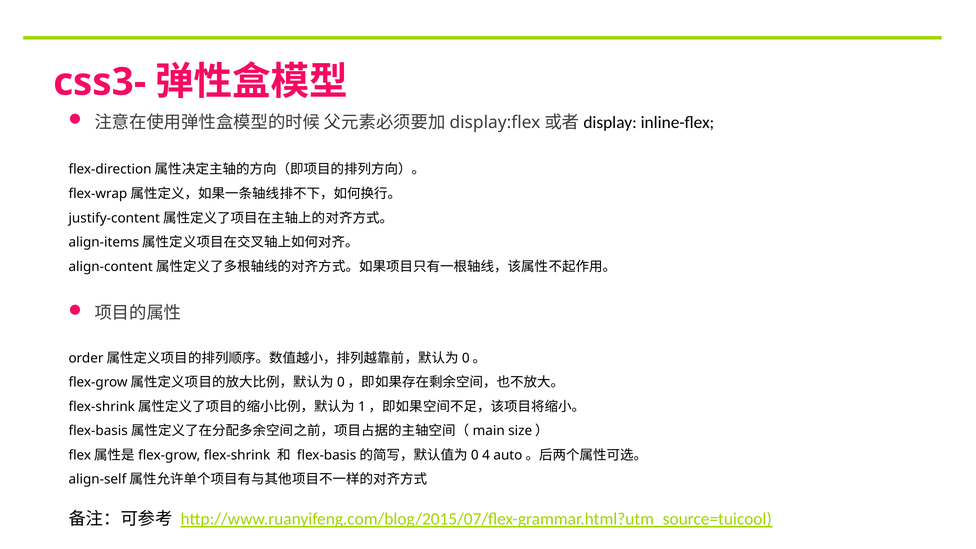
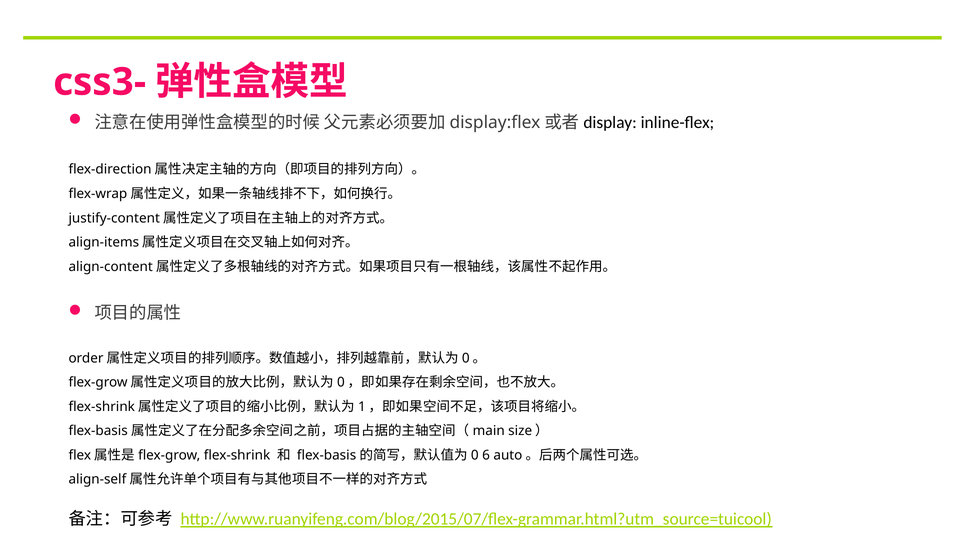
4: 4 -> 6
